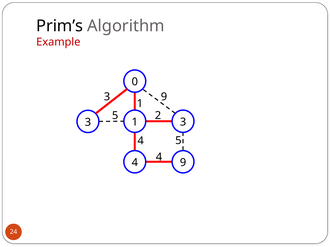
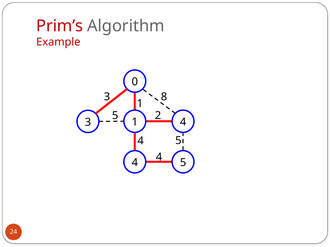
Prim’s colour: black -> red
9 at (164, 97): 9 -> 8
3 at (183, 122): 3 -> 4
4 9: 9 -> 5
